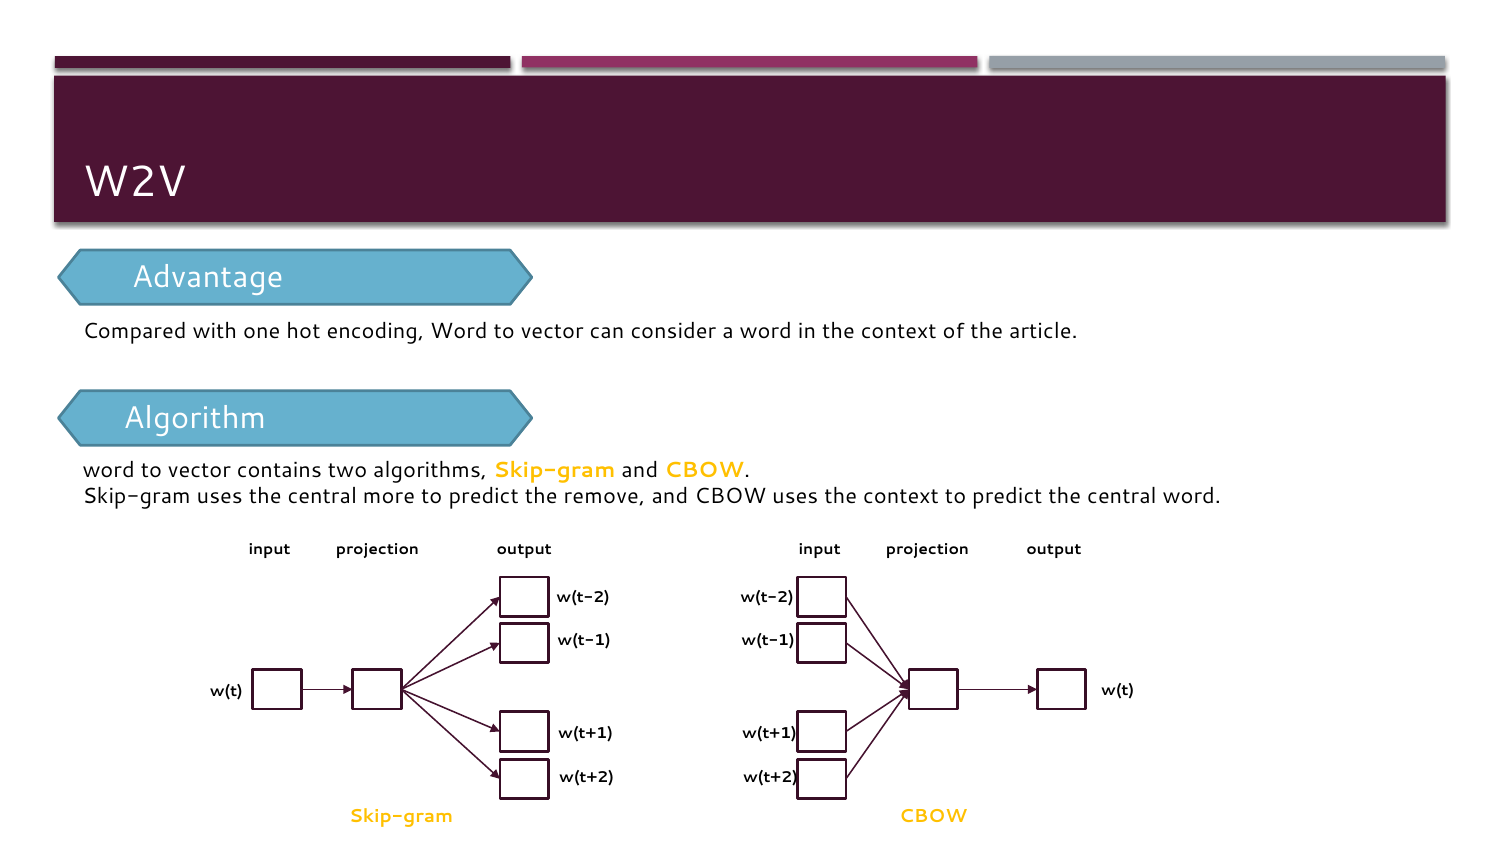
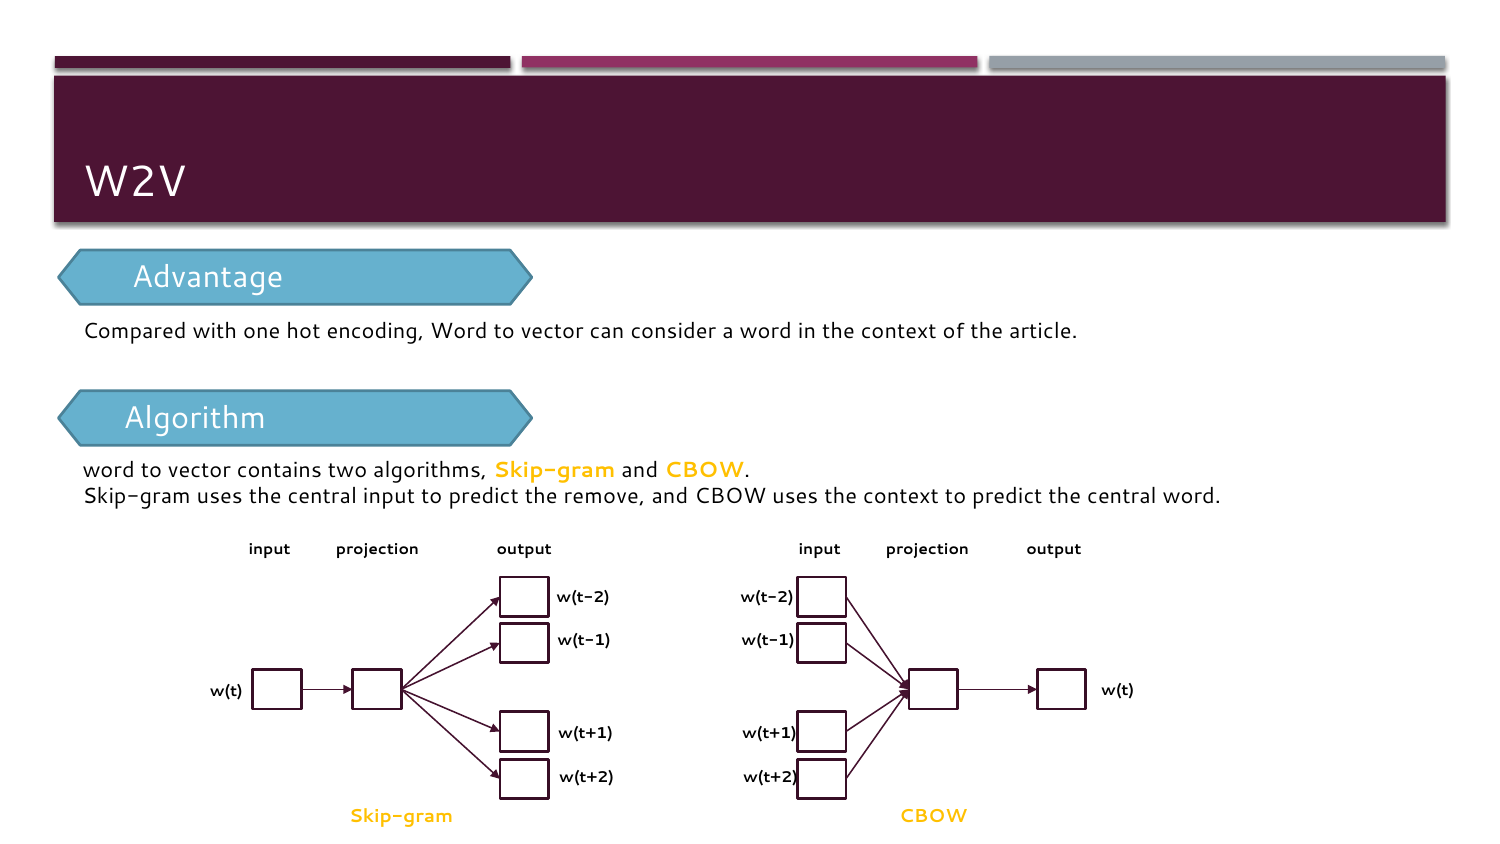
central more: more -> input
